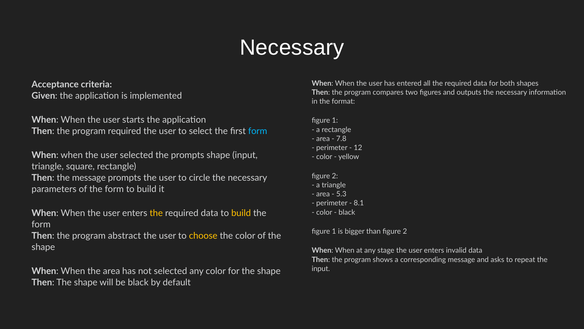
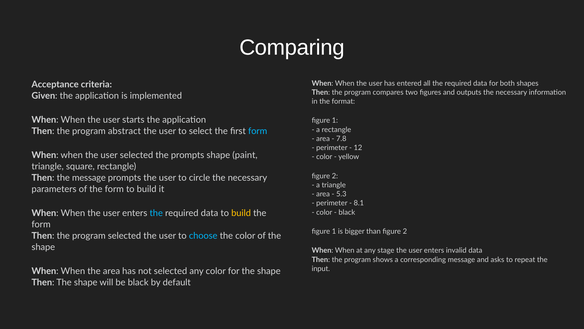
Necessary at (292, 47): Necessary -> Comparing
program required: required -> abstract
shape input: input -> paint
the at (156, 213) colour: yellow -> light blue
program abstract: abstract -> selected
choose colour: yellow -> light blue
